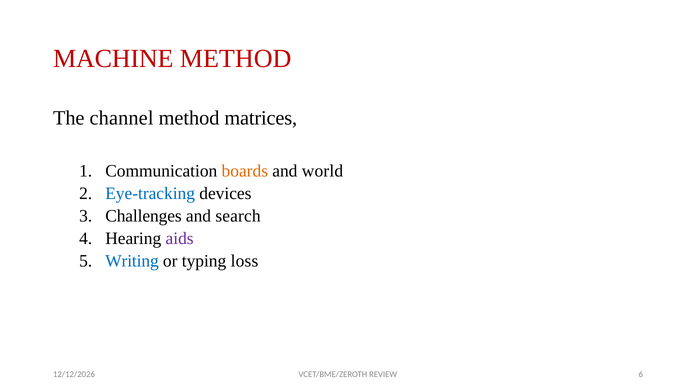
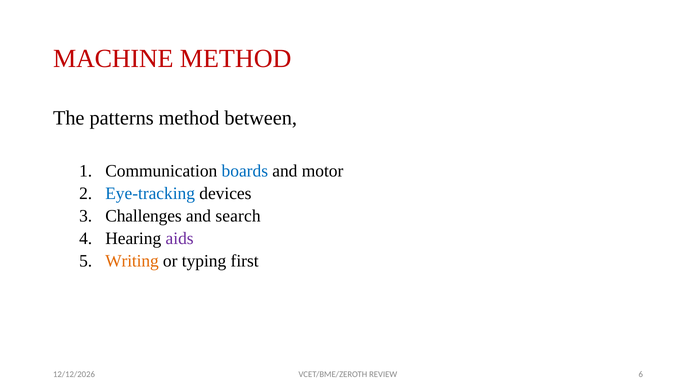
channel: channel -> patterns
matrices: matrices -> between
boards colour: orange -> blue
world: world -> motor
Writing colour: blue -> orange
loss: loss -> first
